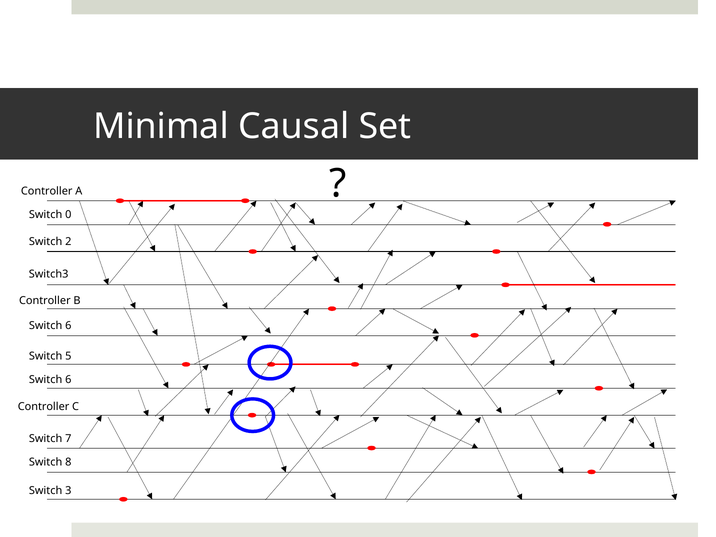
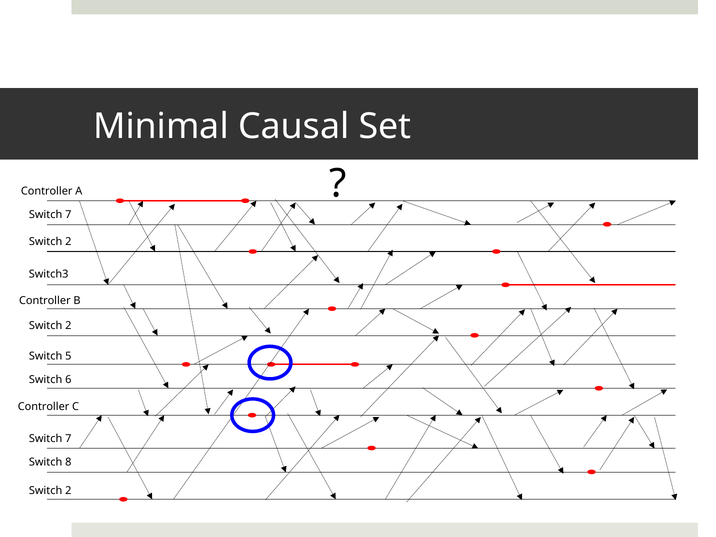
0 at (68, 215): 0 -> 7
6 at (68, 326): 6 -> 2
3 at (68, 490): 3 -> 2
